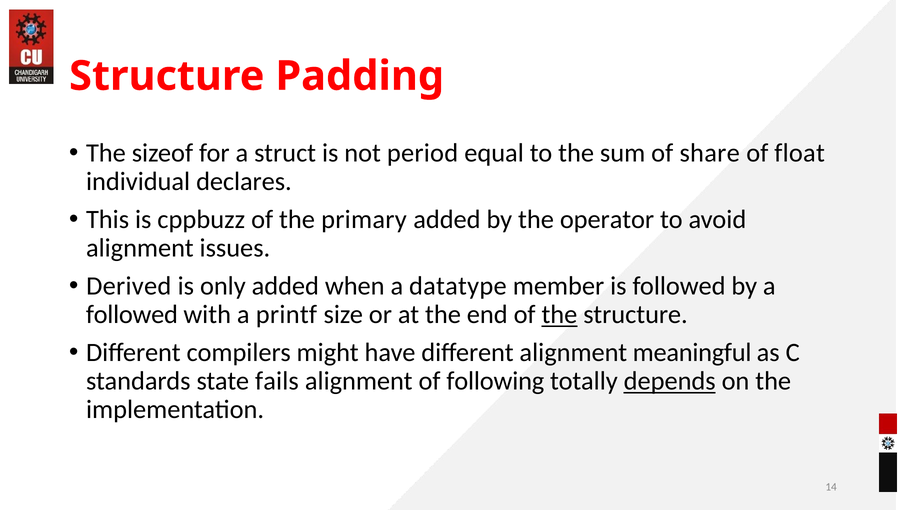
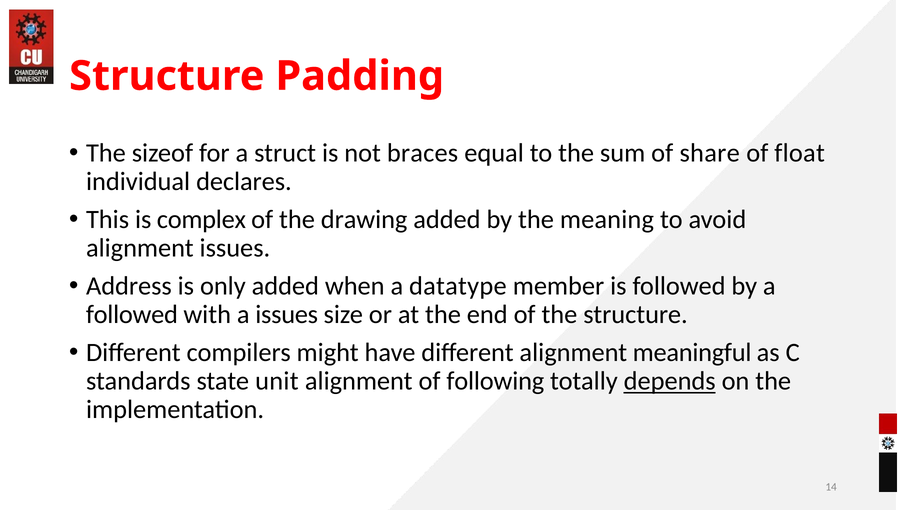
period: period -> braces
cppbuzz: cppbuzz -> complex
primary: primary -> drawing
operator: operator -> meaning
Derived: Derived -> Address
a printf: printf -> issues
the at (559, 314) underline: present -> none
fails: fails -> unit
